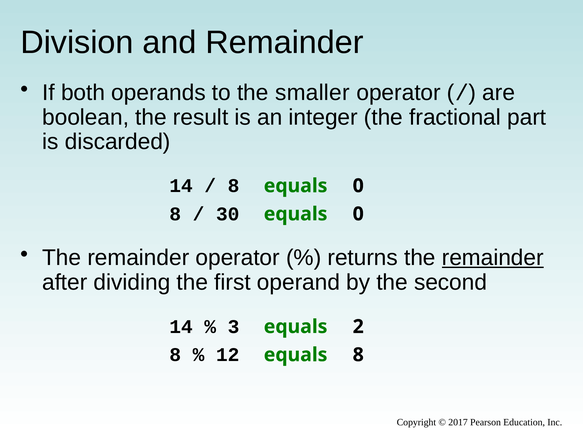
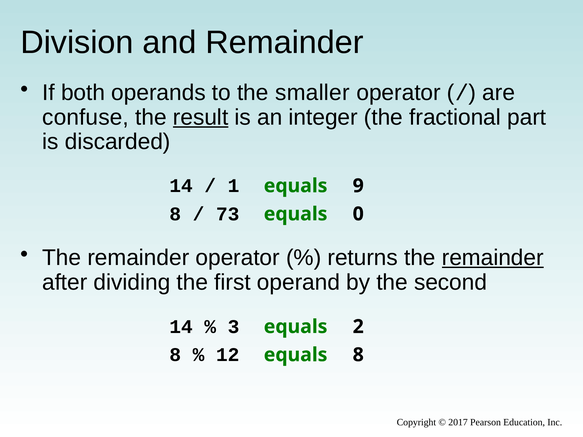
boolean: boolean -> confuse
result underline: none -> present
8 at (234, 186): 8 -> 1
0 at (358, 186): 0 -> 9
30: 30 -> 73
